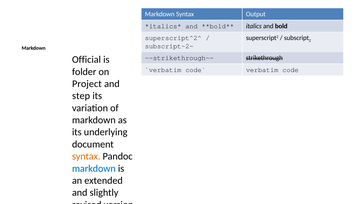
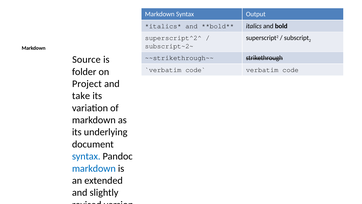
Official: Official -> Source
step: step -> take
syntax at (86, 156) colour: orange -> blue
